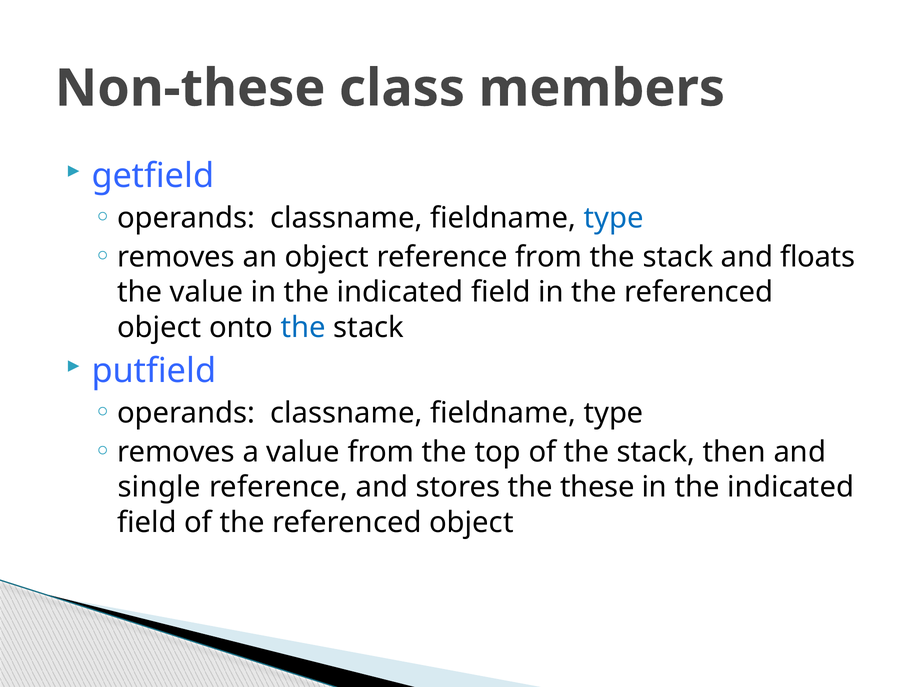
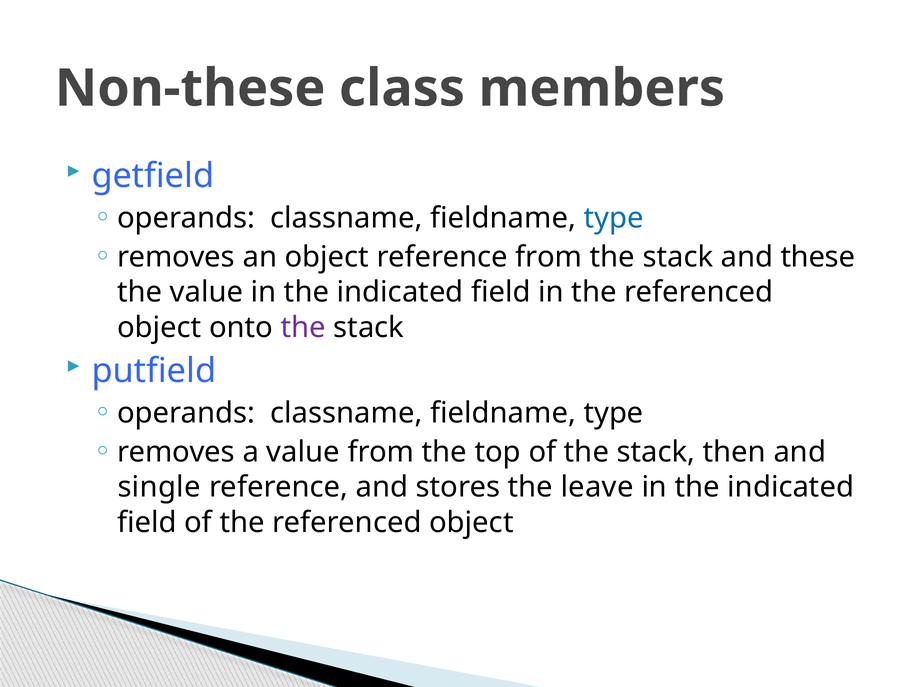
floats: floats -> these
the at (303, 327) colour: blue -> purple
these: these -> leave
